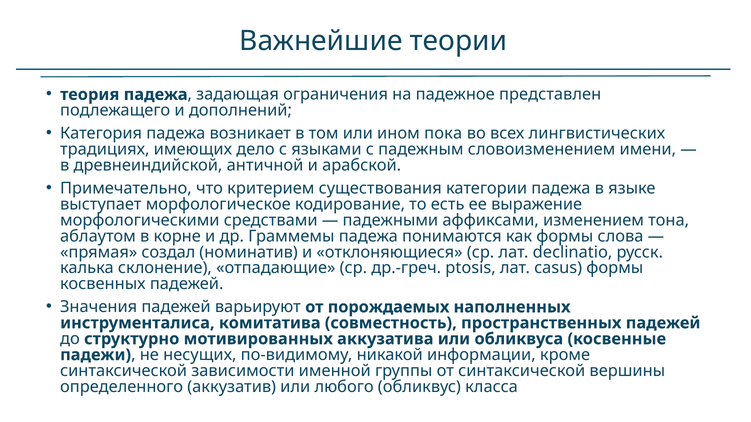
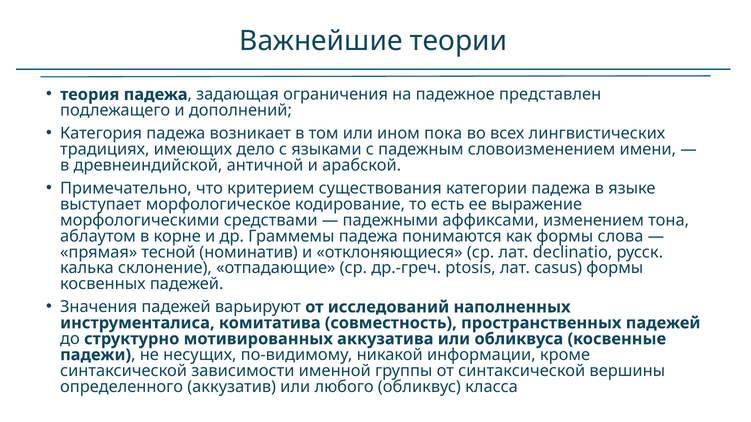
создал: создал -> тесной
порождаемых: порождаемых -> исследований
